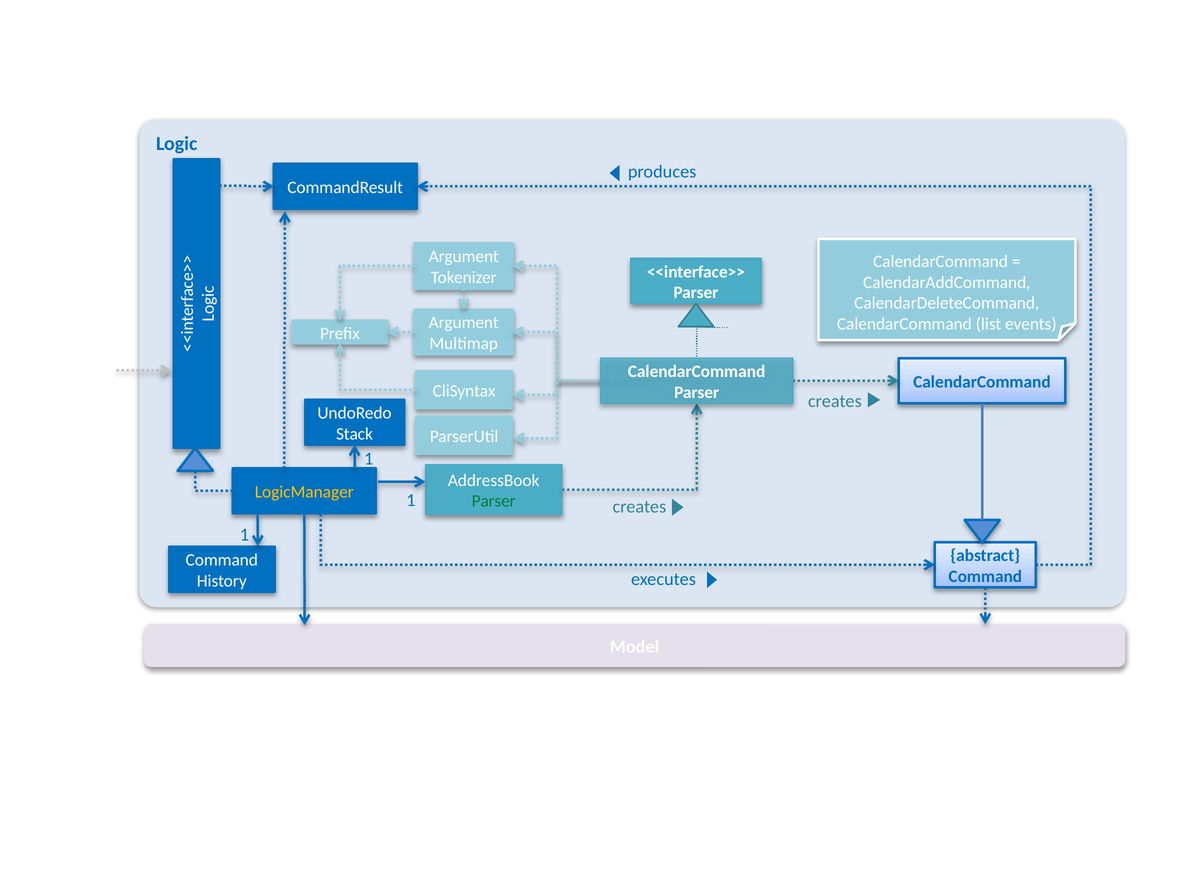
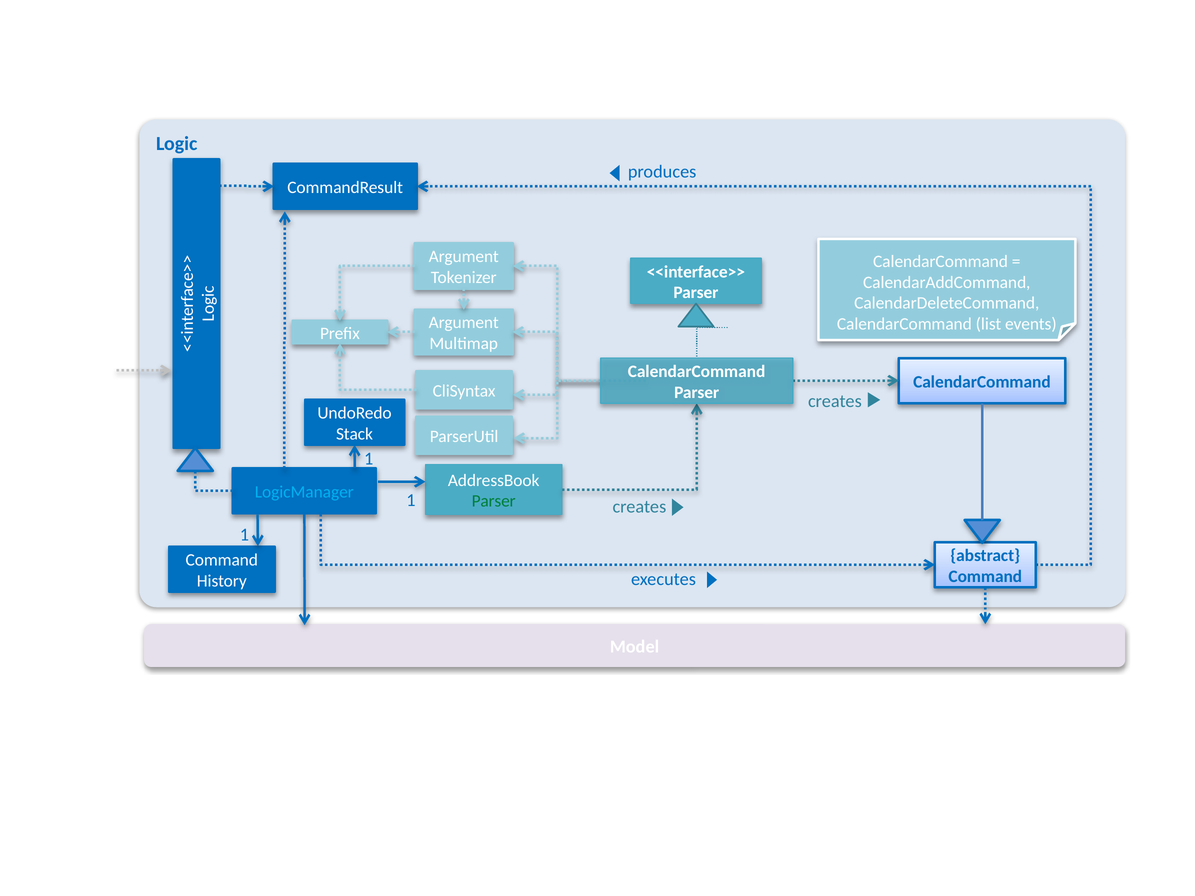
LogicManager colour: yellow -> light blue
